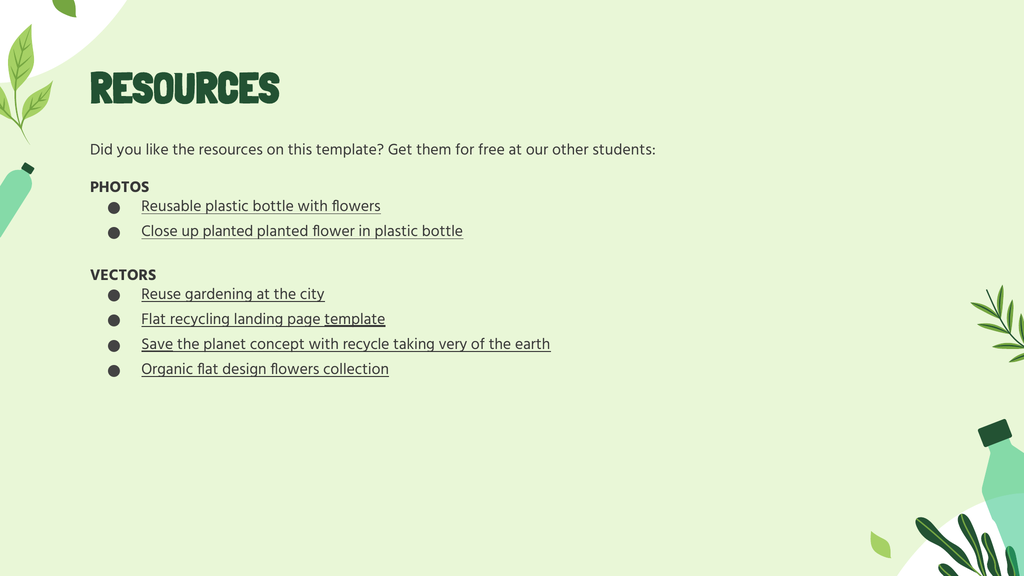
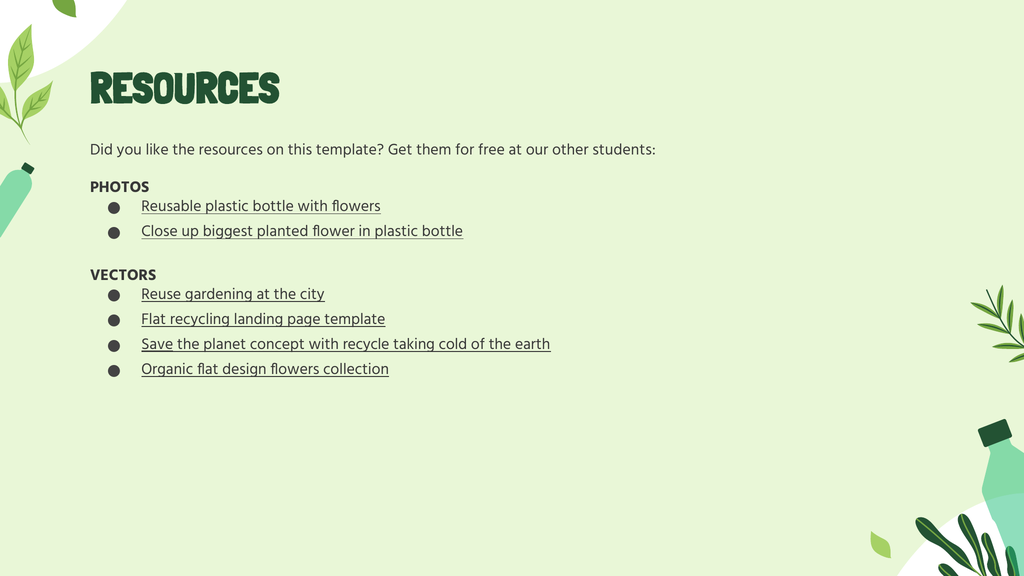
up planted: planted -> biggest
template at (355, 319) underline: present -> none
very: very -> cold
